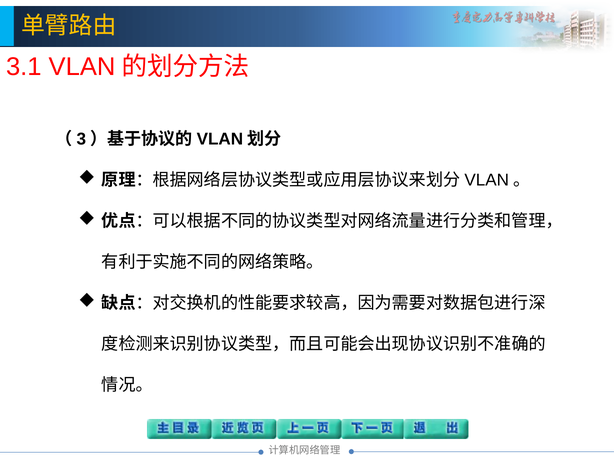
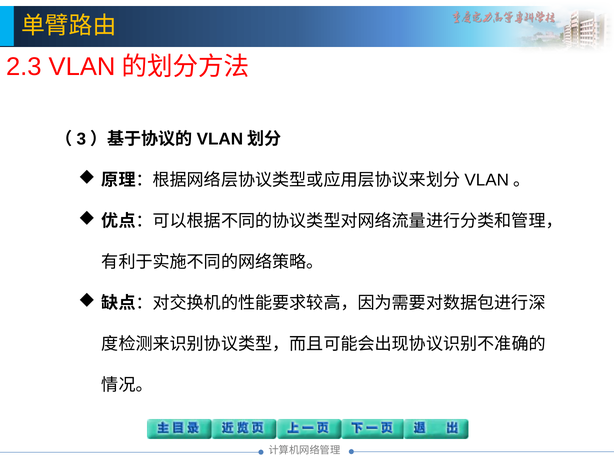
3.1: 3.1 -> 2.3
